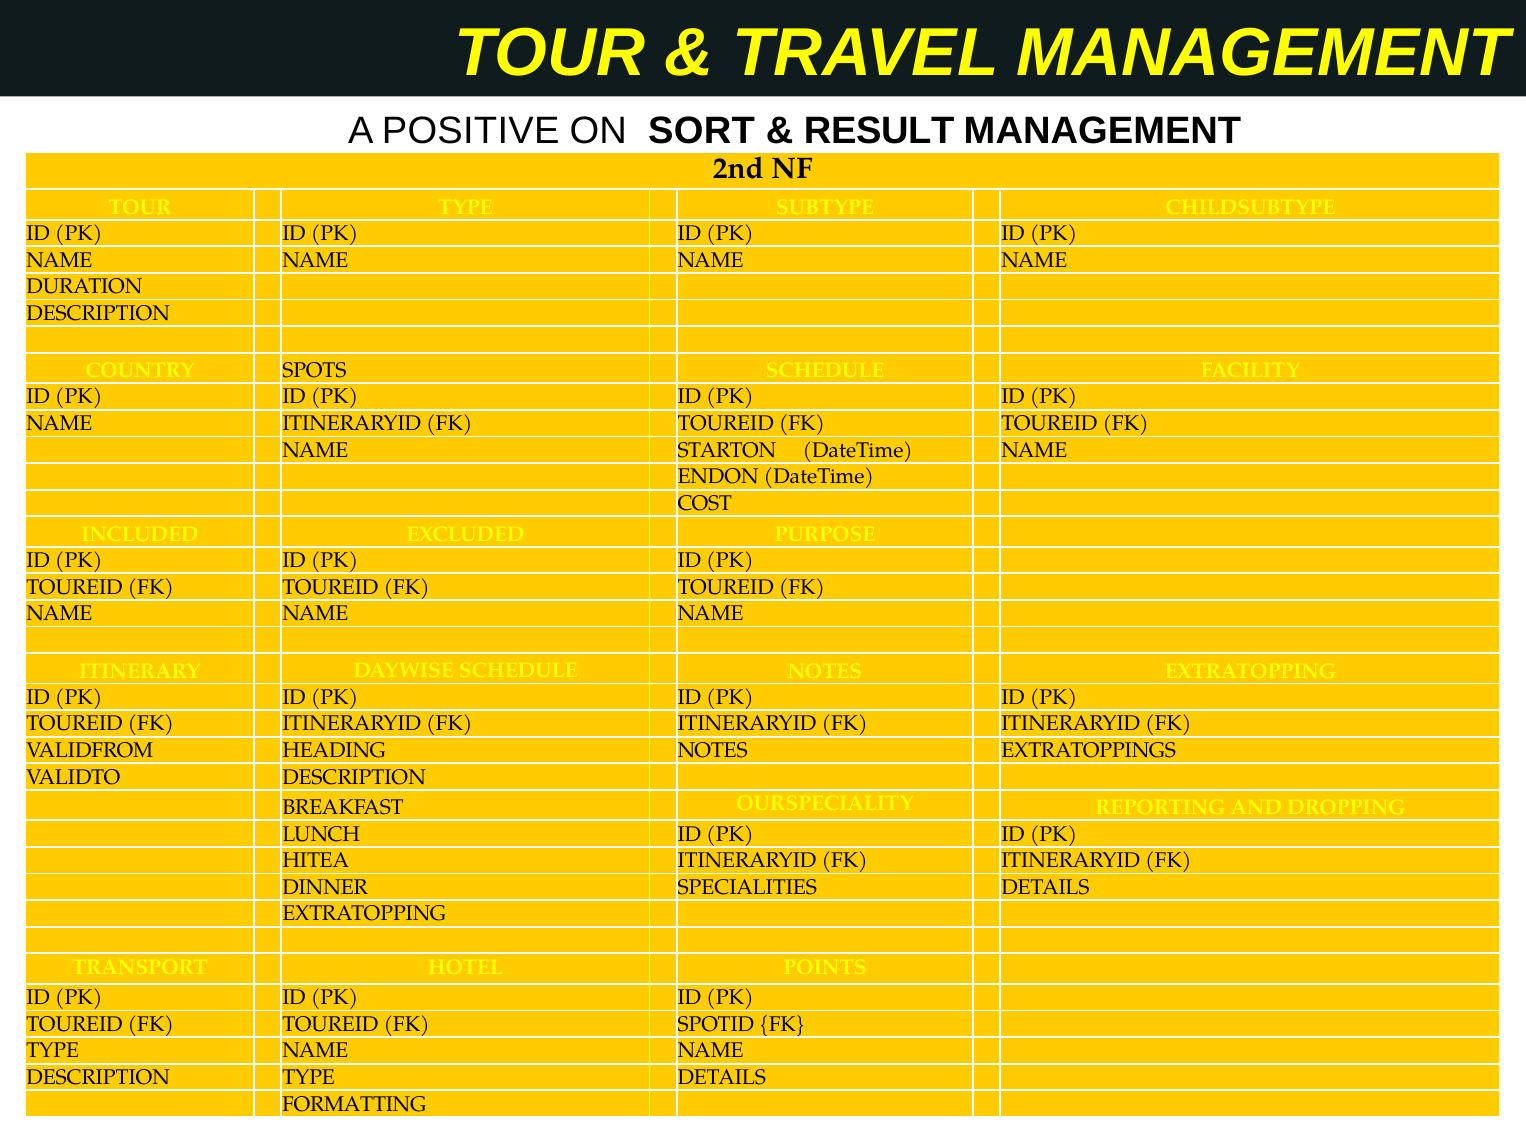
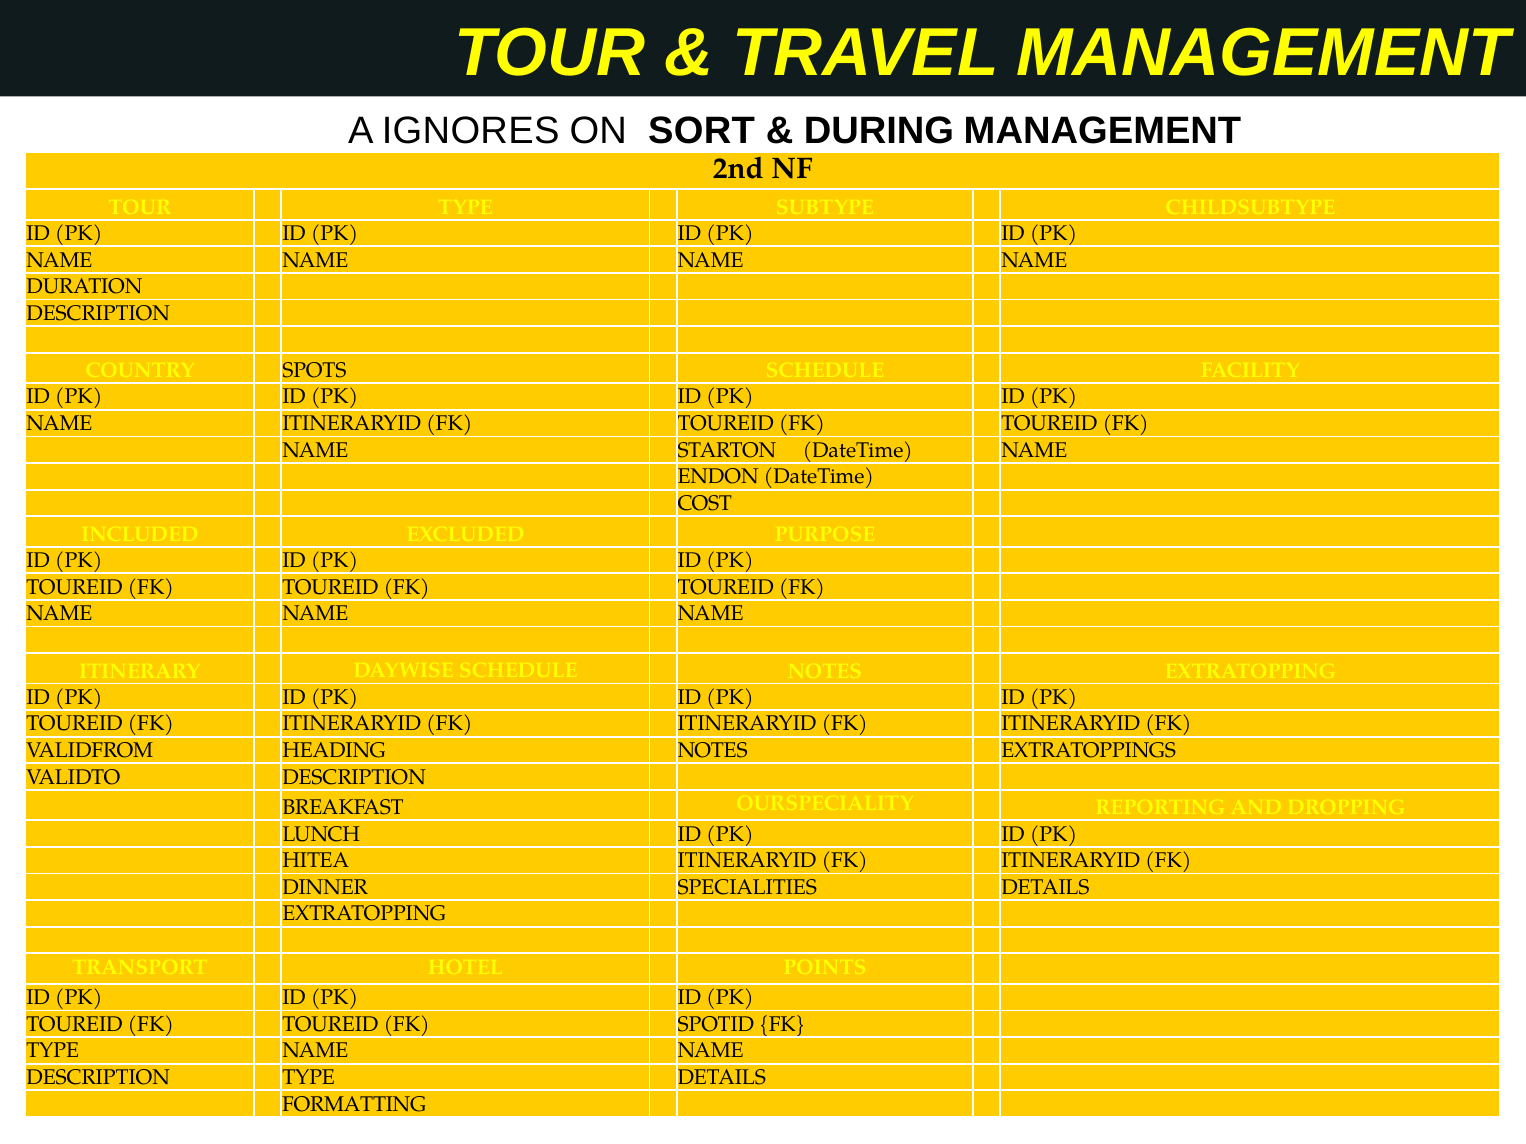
POSITIVE: POSITIVE -> IGNORES
RESULT: RESULT -> DURING
